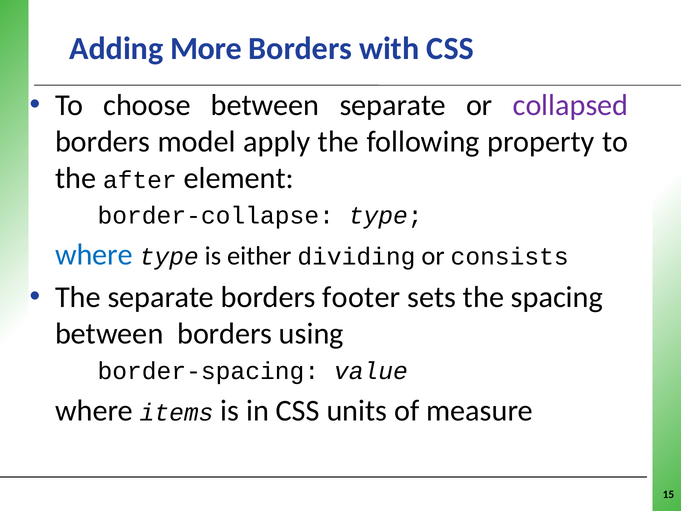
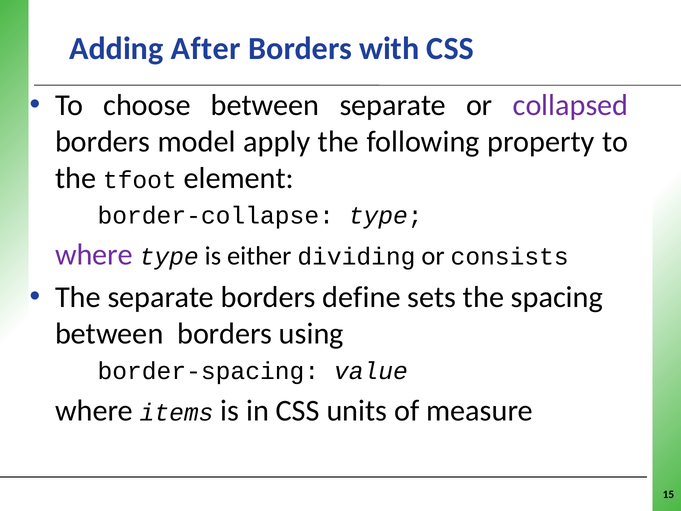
More: More -> After
after: after -> tfoot
where at (94, 255) colour: blue -> purple
footer: footer -> define
